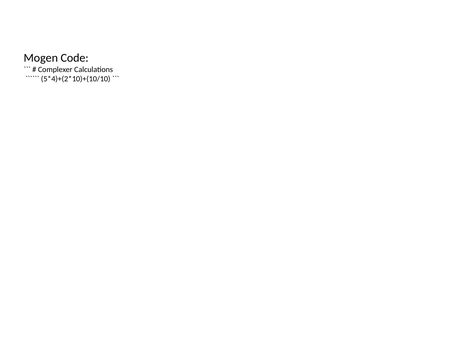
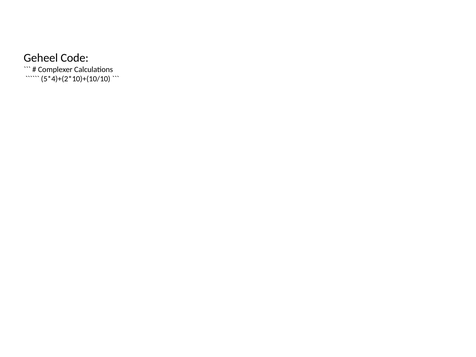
Mogen: Mogen -> Geheel
